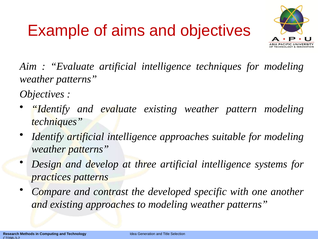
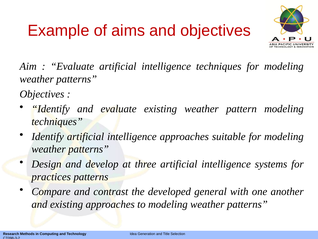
specific: specific -> general
